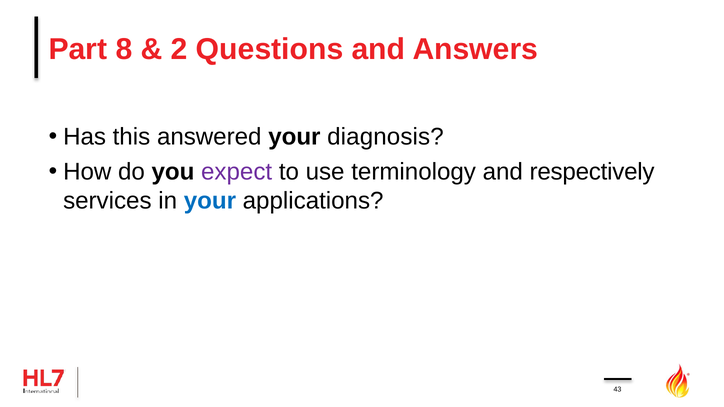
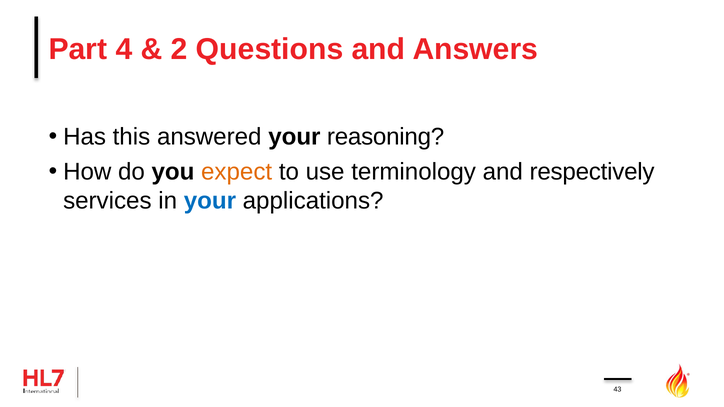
8: 8 -> 4
diagnosis: diagnosis -> reasoning
expect colour: purple -> orange
